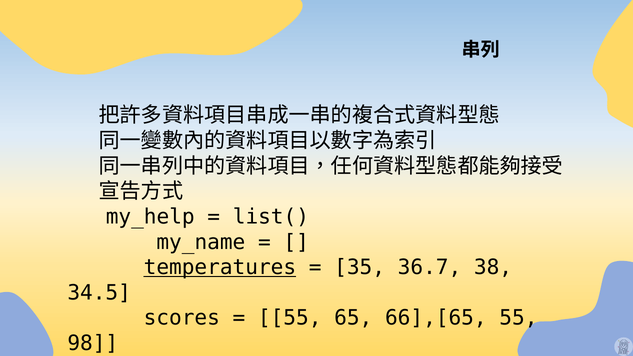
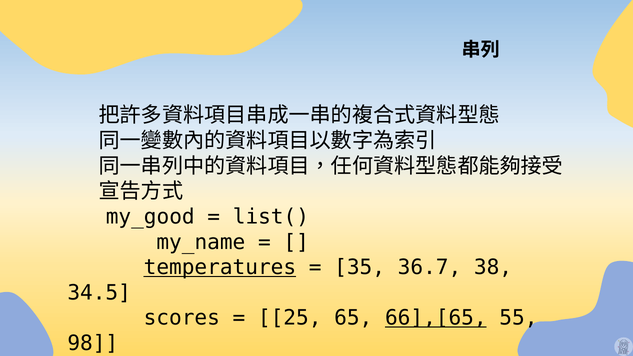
my_help: my_help -> my_good
55 at (290, 318): 55 -> 25
66],[65 underline: none -> present
